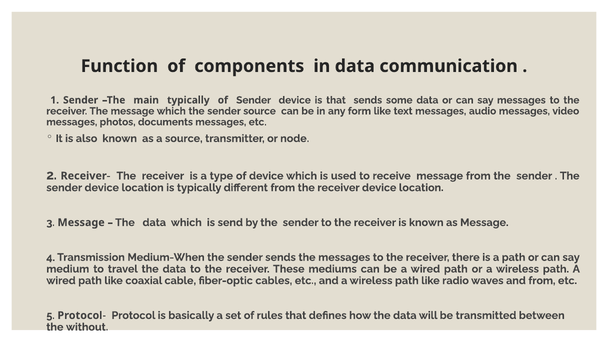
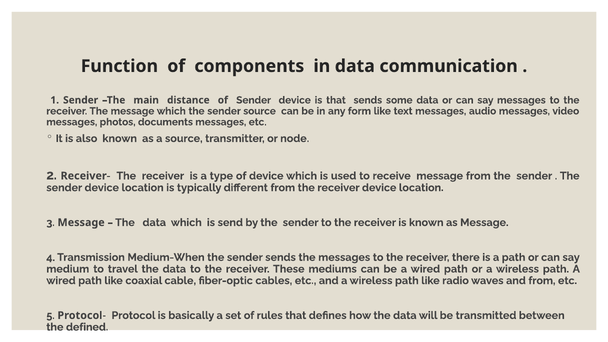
main typically: typically -> distance
without: without -> defined
